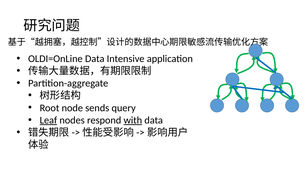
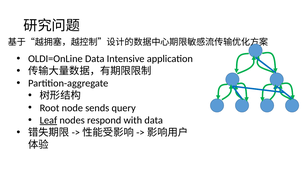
with underline: present -> none
